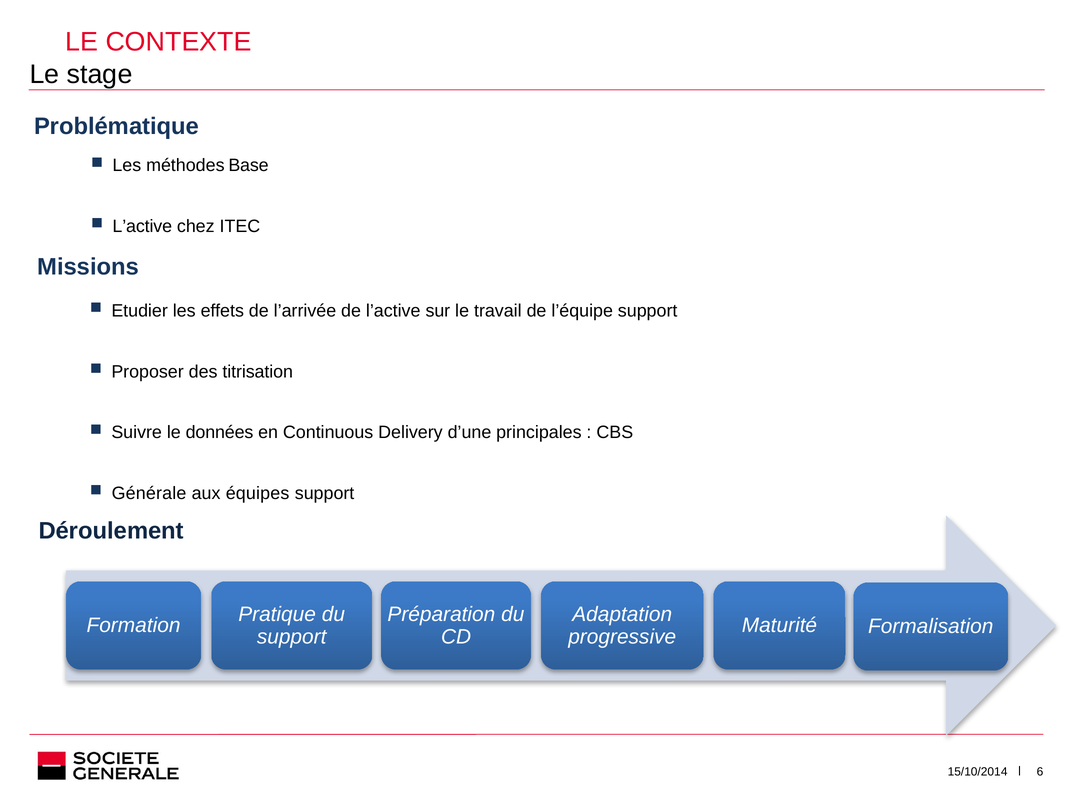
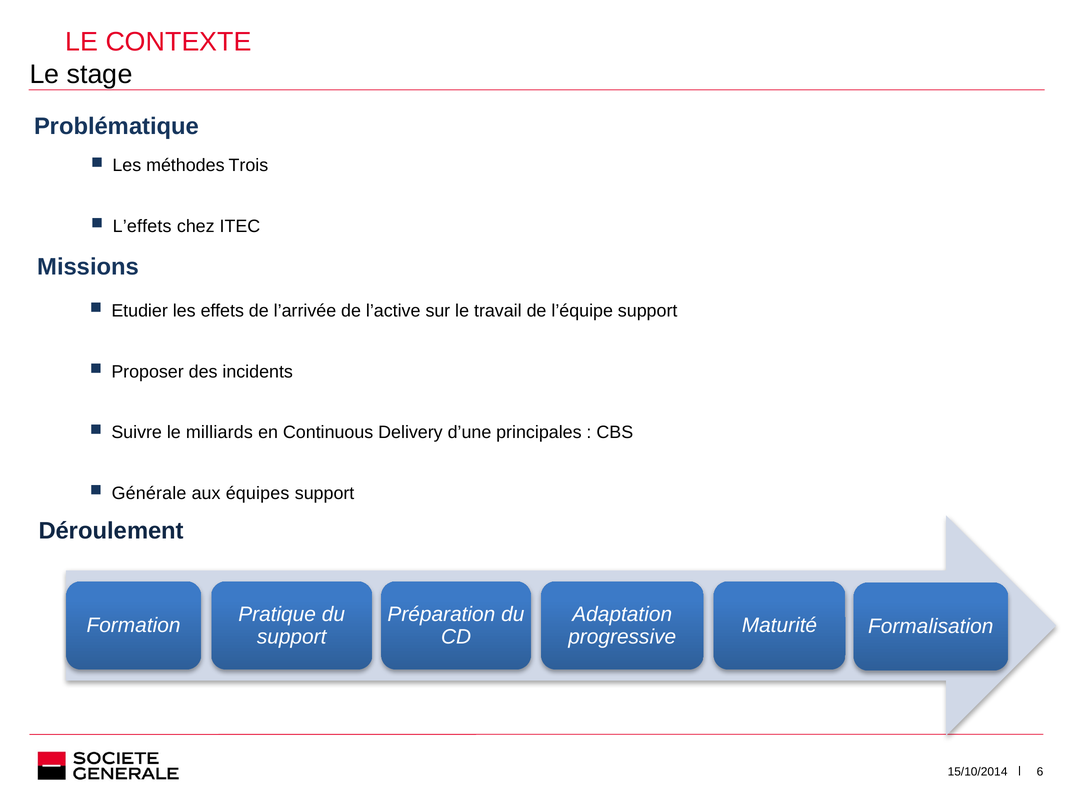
Base: Base -> Trois
L’active at (142, 226): L’active -> L’effets
titrisation: titrisation -> incidents
données: données -> milliards
